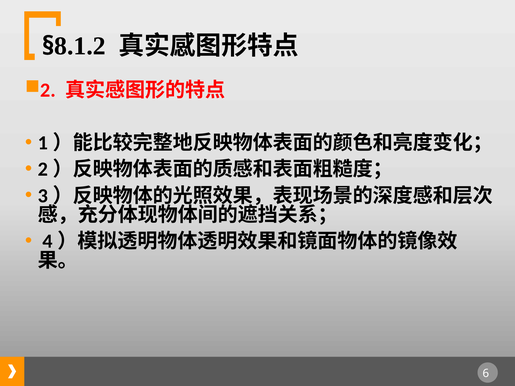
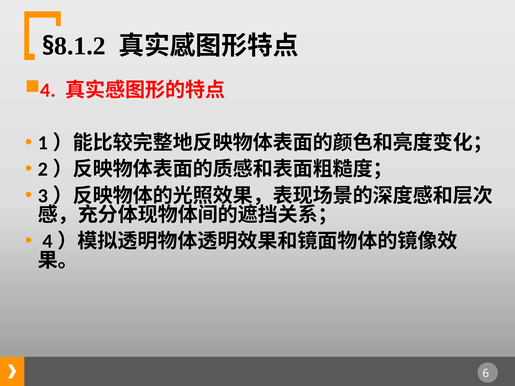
2: 2 -> 4
